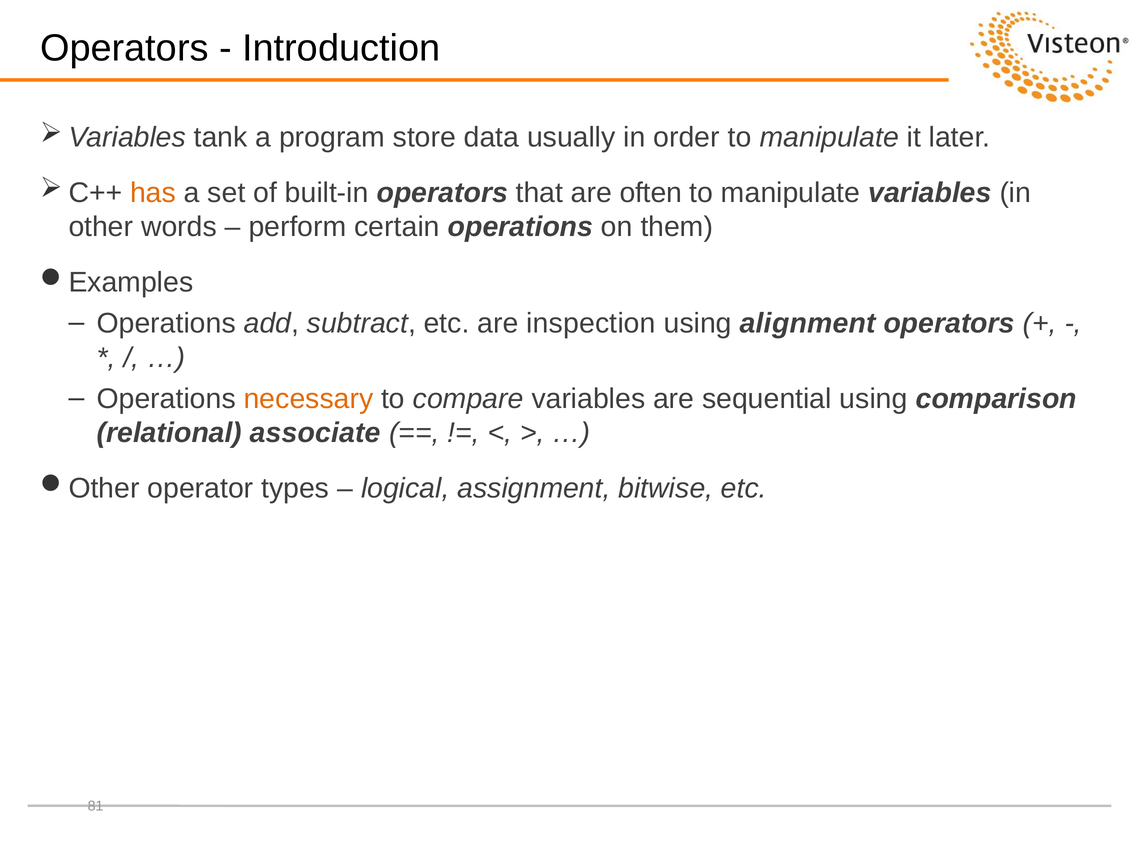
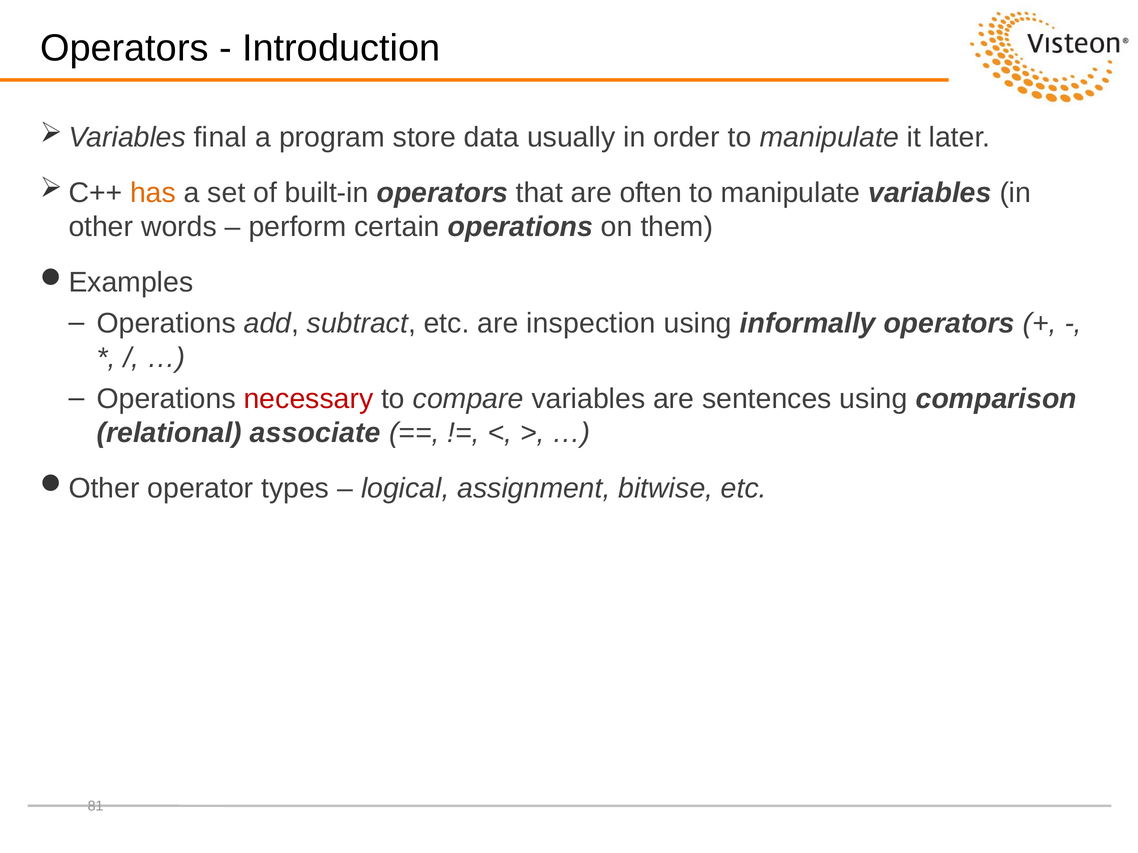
tank: tank -> final
alignment: alignment -> informally
necessary colour: orange -> red
sequential: sequential -> sentences
